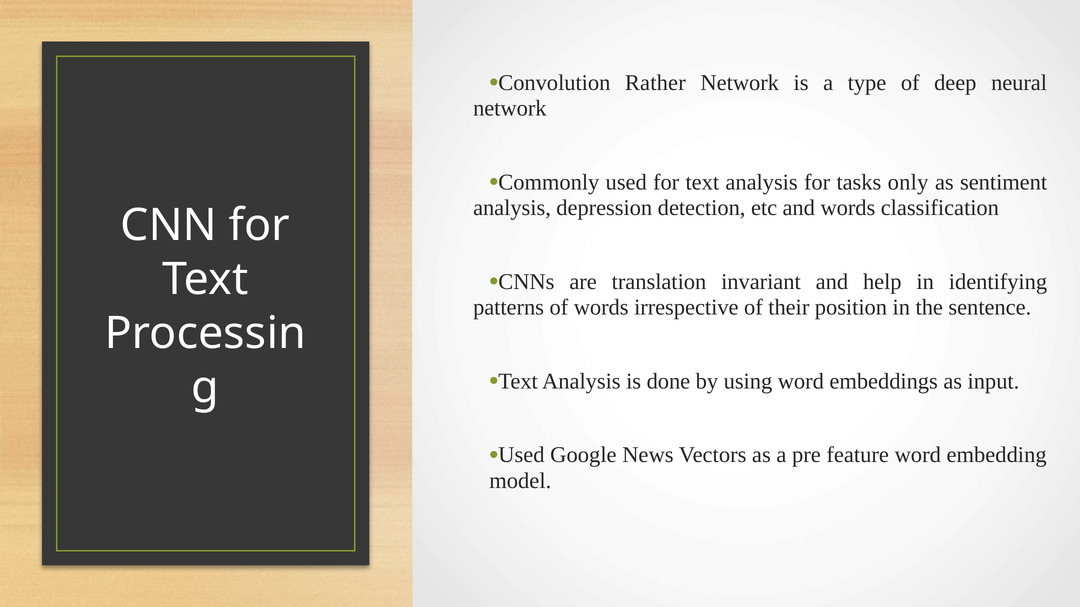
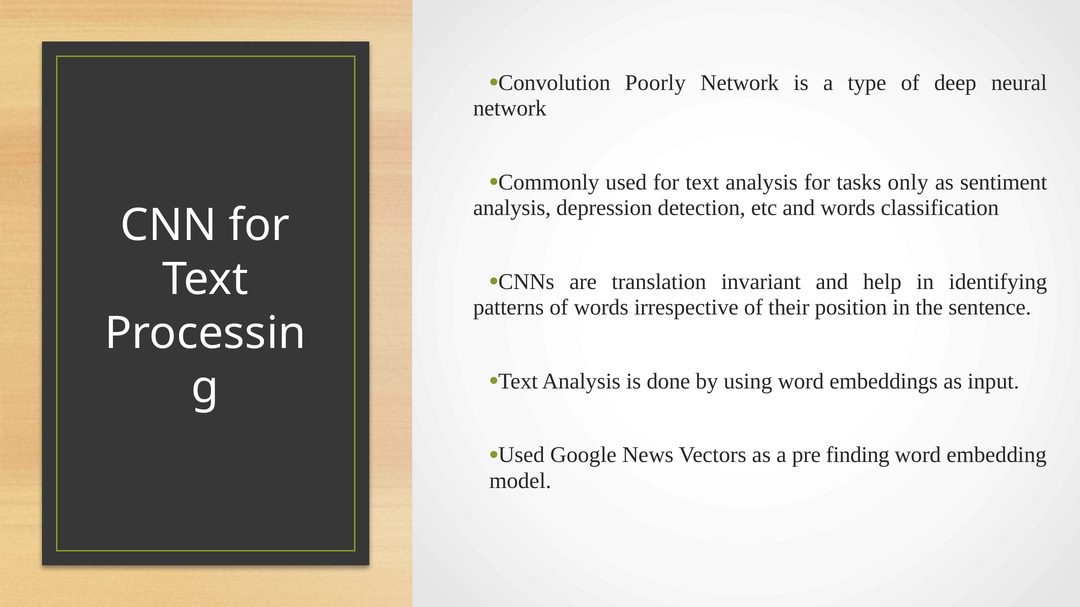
Rather: Rather -> Poorly
feature: feature -> finding
